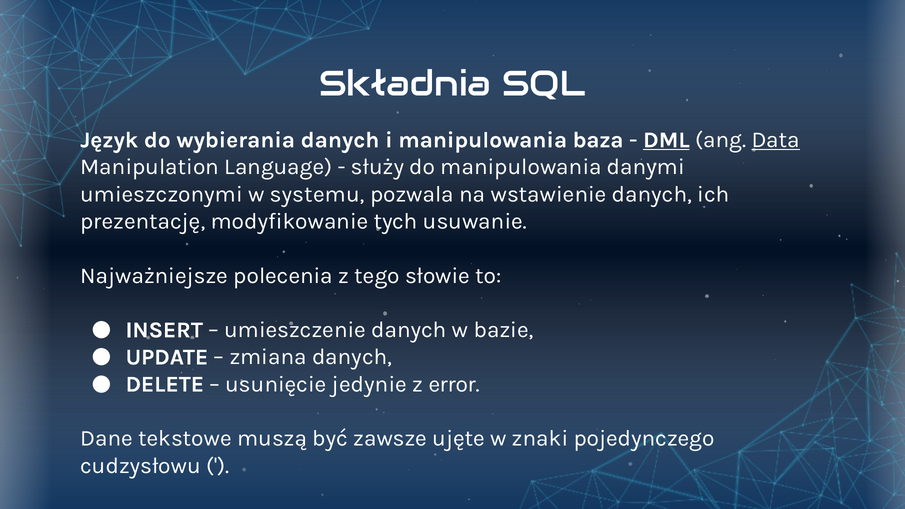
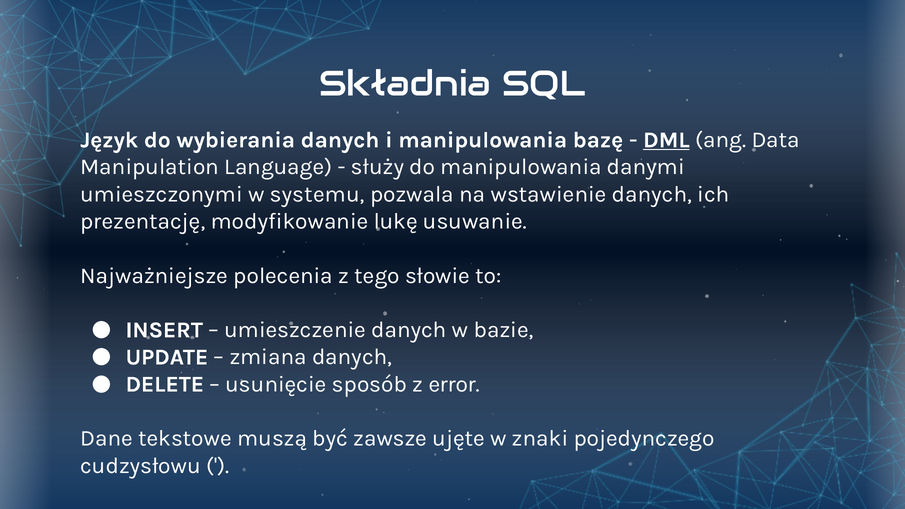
baza: baza -> bazę
Data underline: present -> none
tych: tych -> lukę
jedynie: jedynie -> sposób
